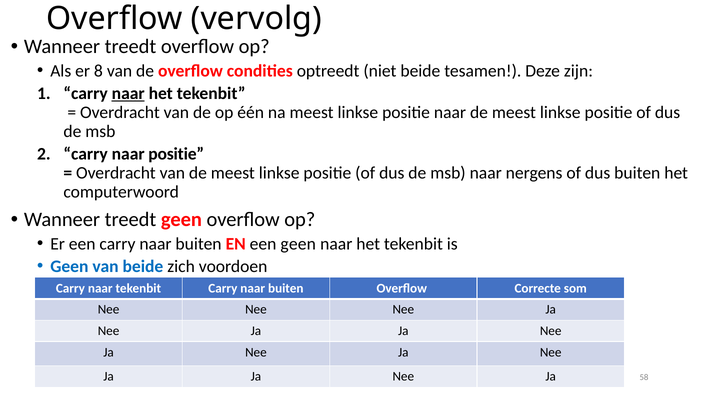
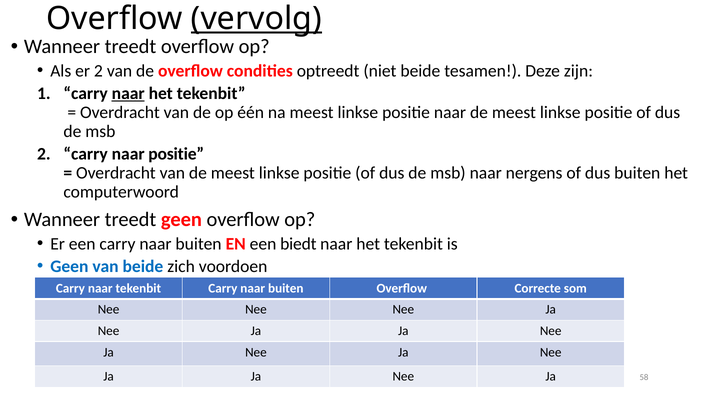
vervolg underline: none -> present
er 8: 8 -> 2
een geen: geen -> biedt
